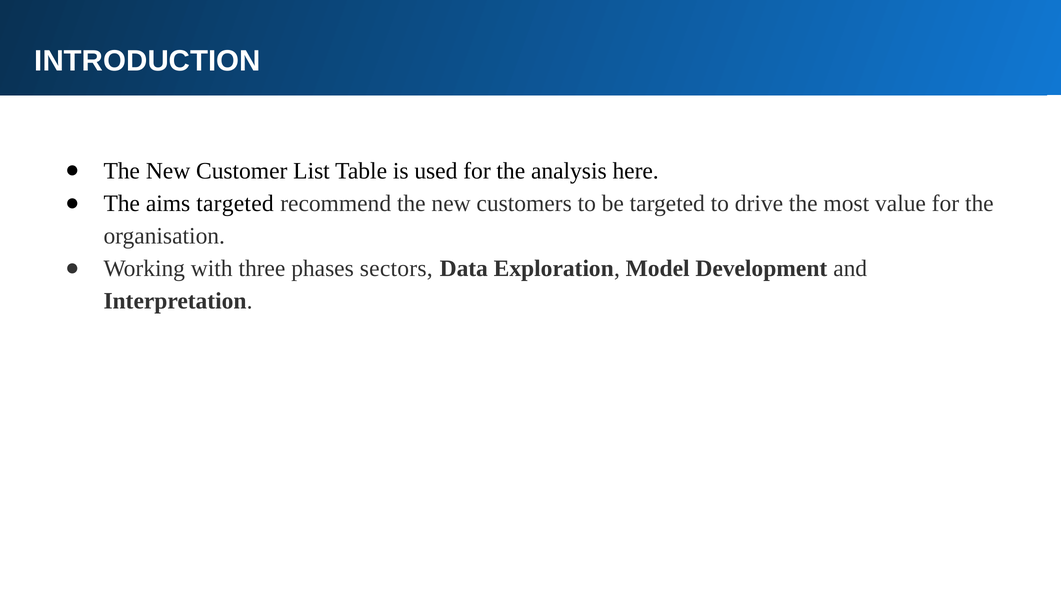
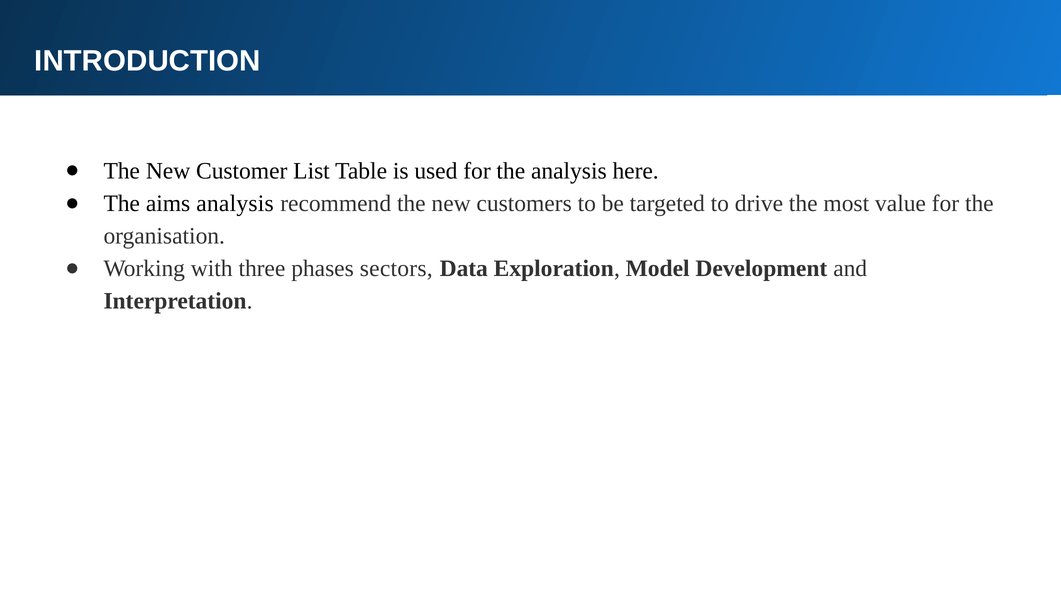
aims targeted: targeted -> analysis
